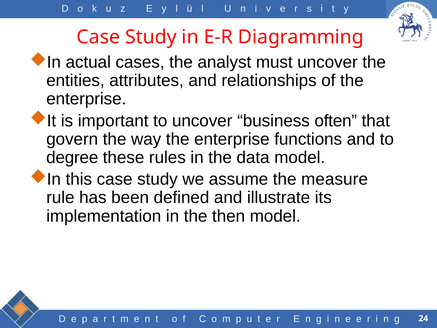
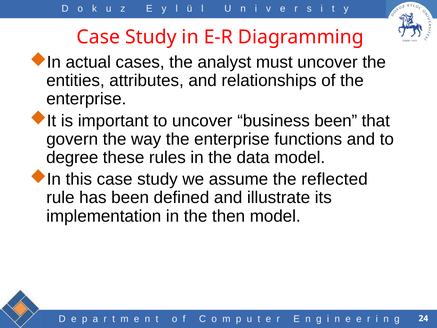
business often: often -> been
measure: measure -> reflected
